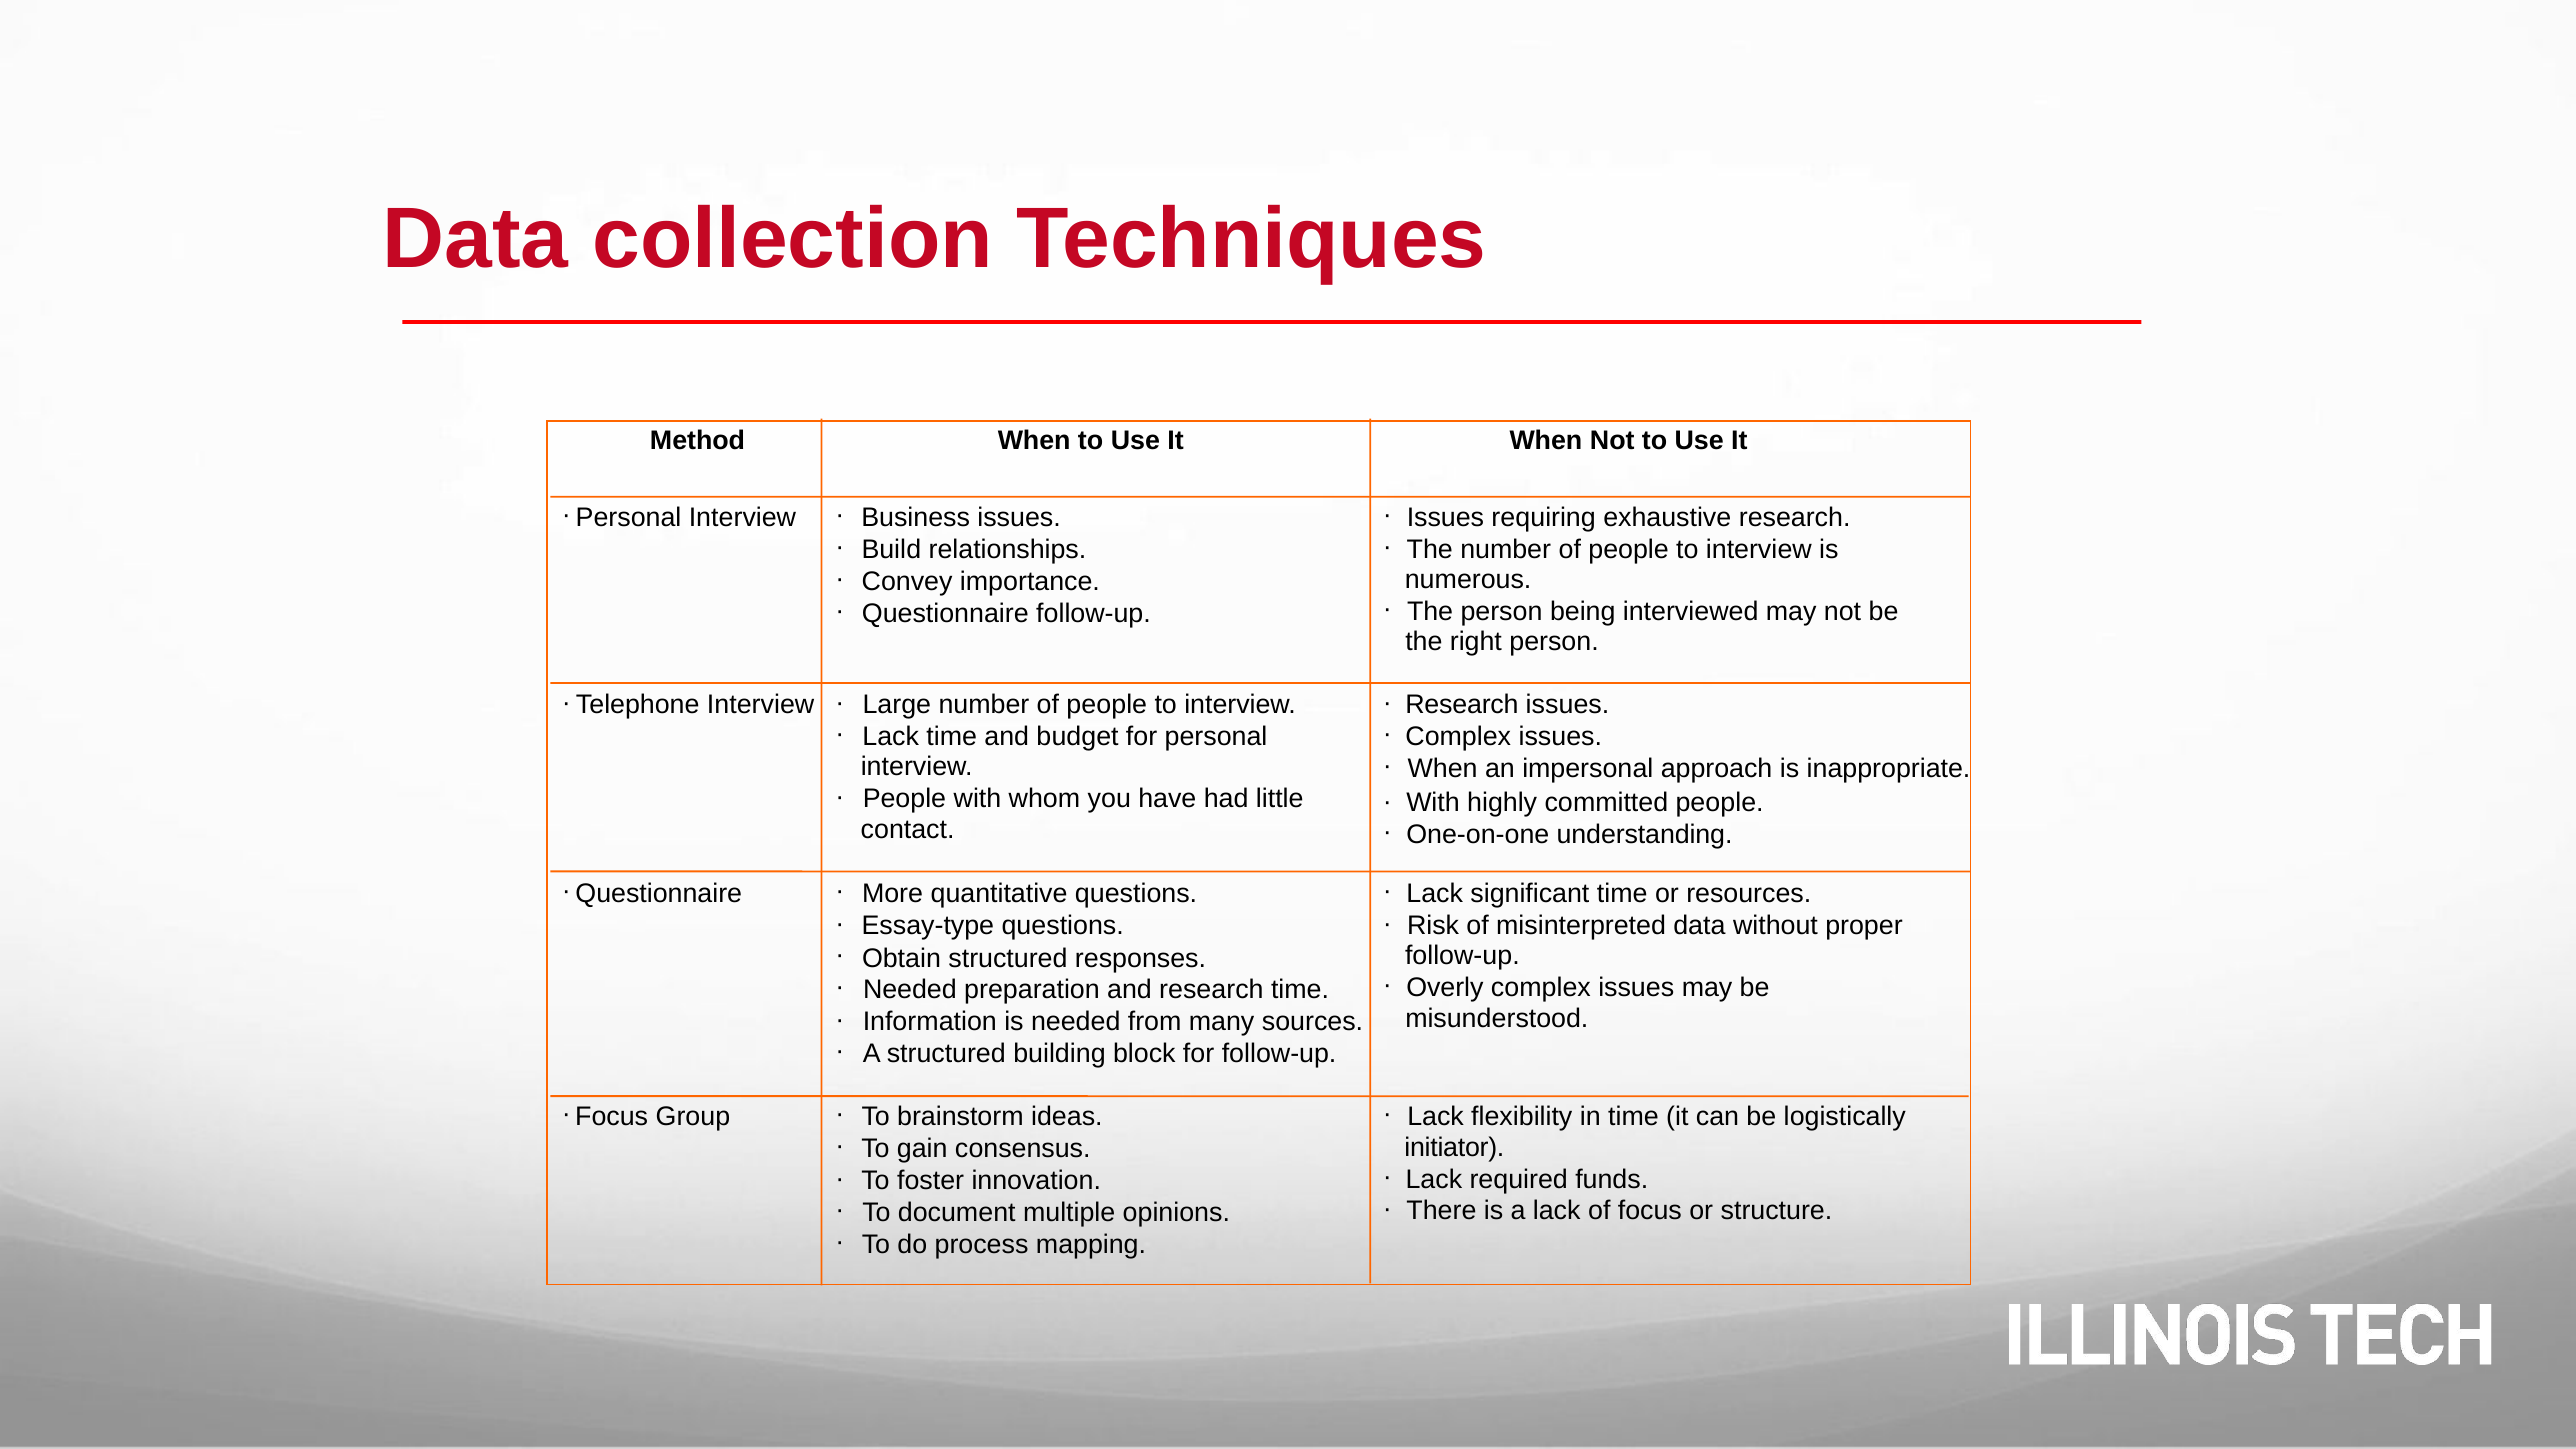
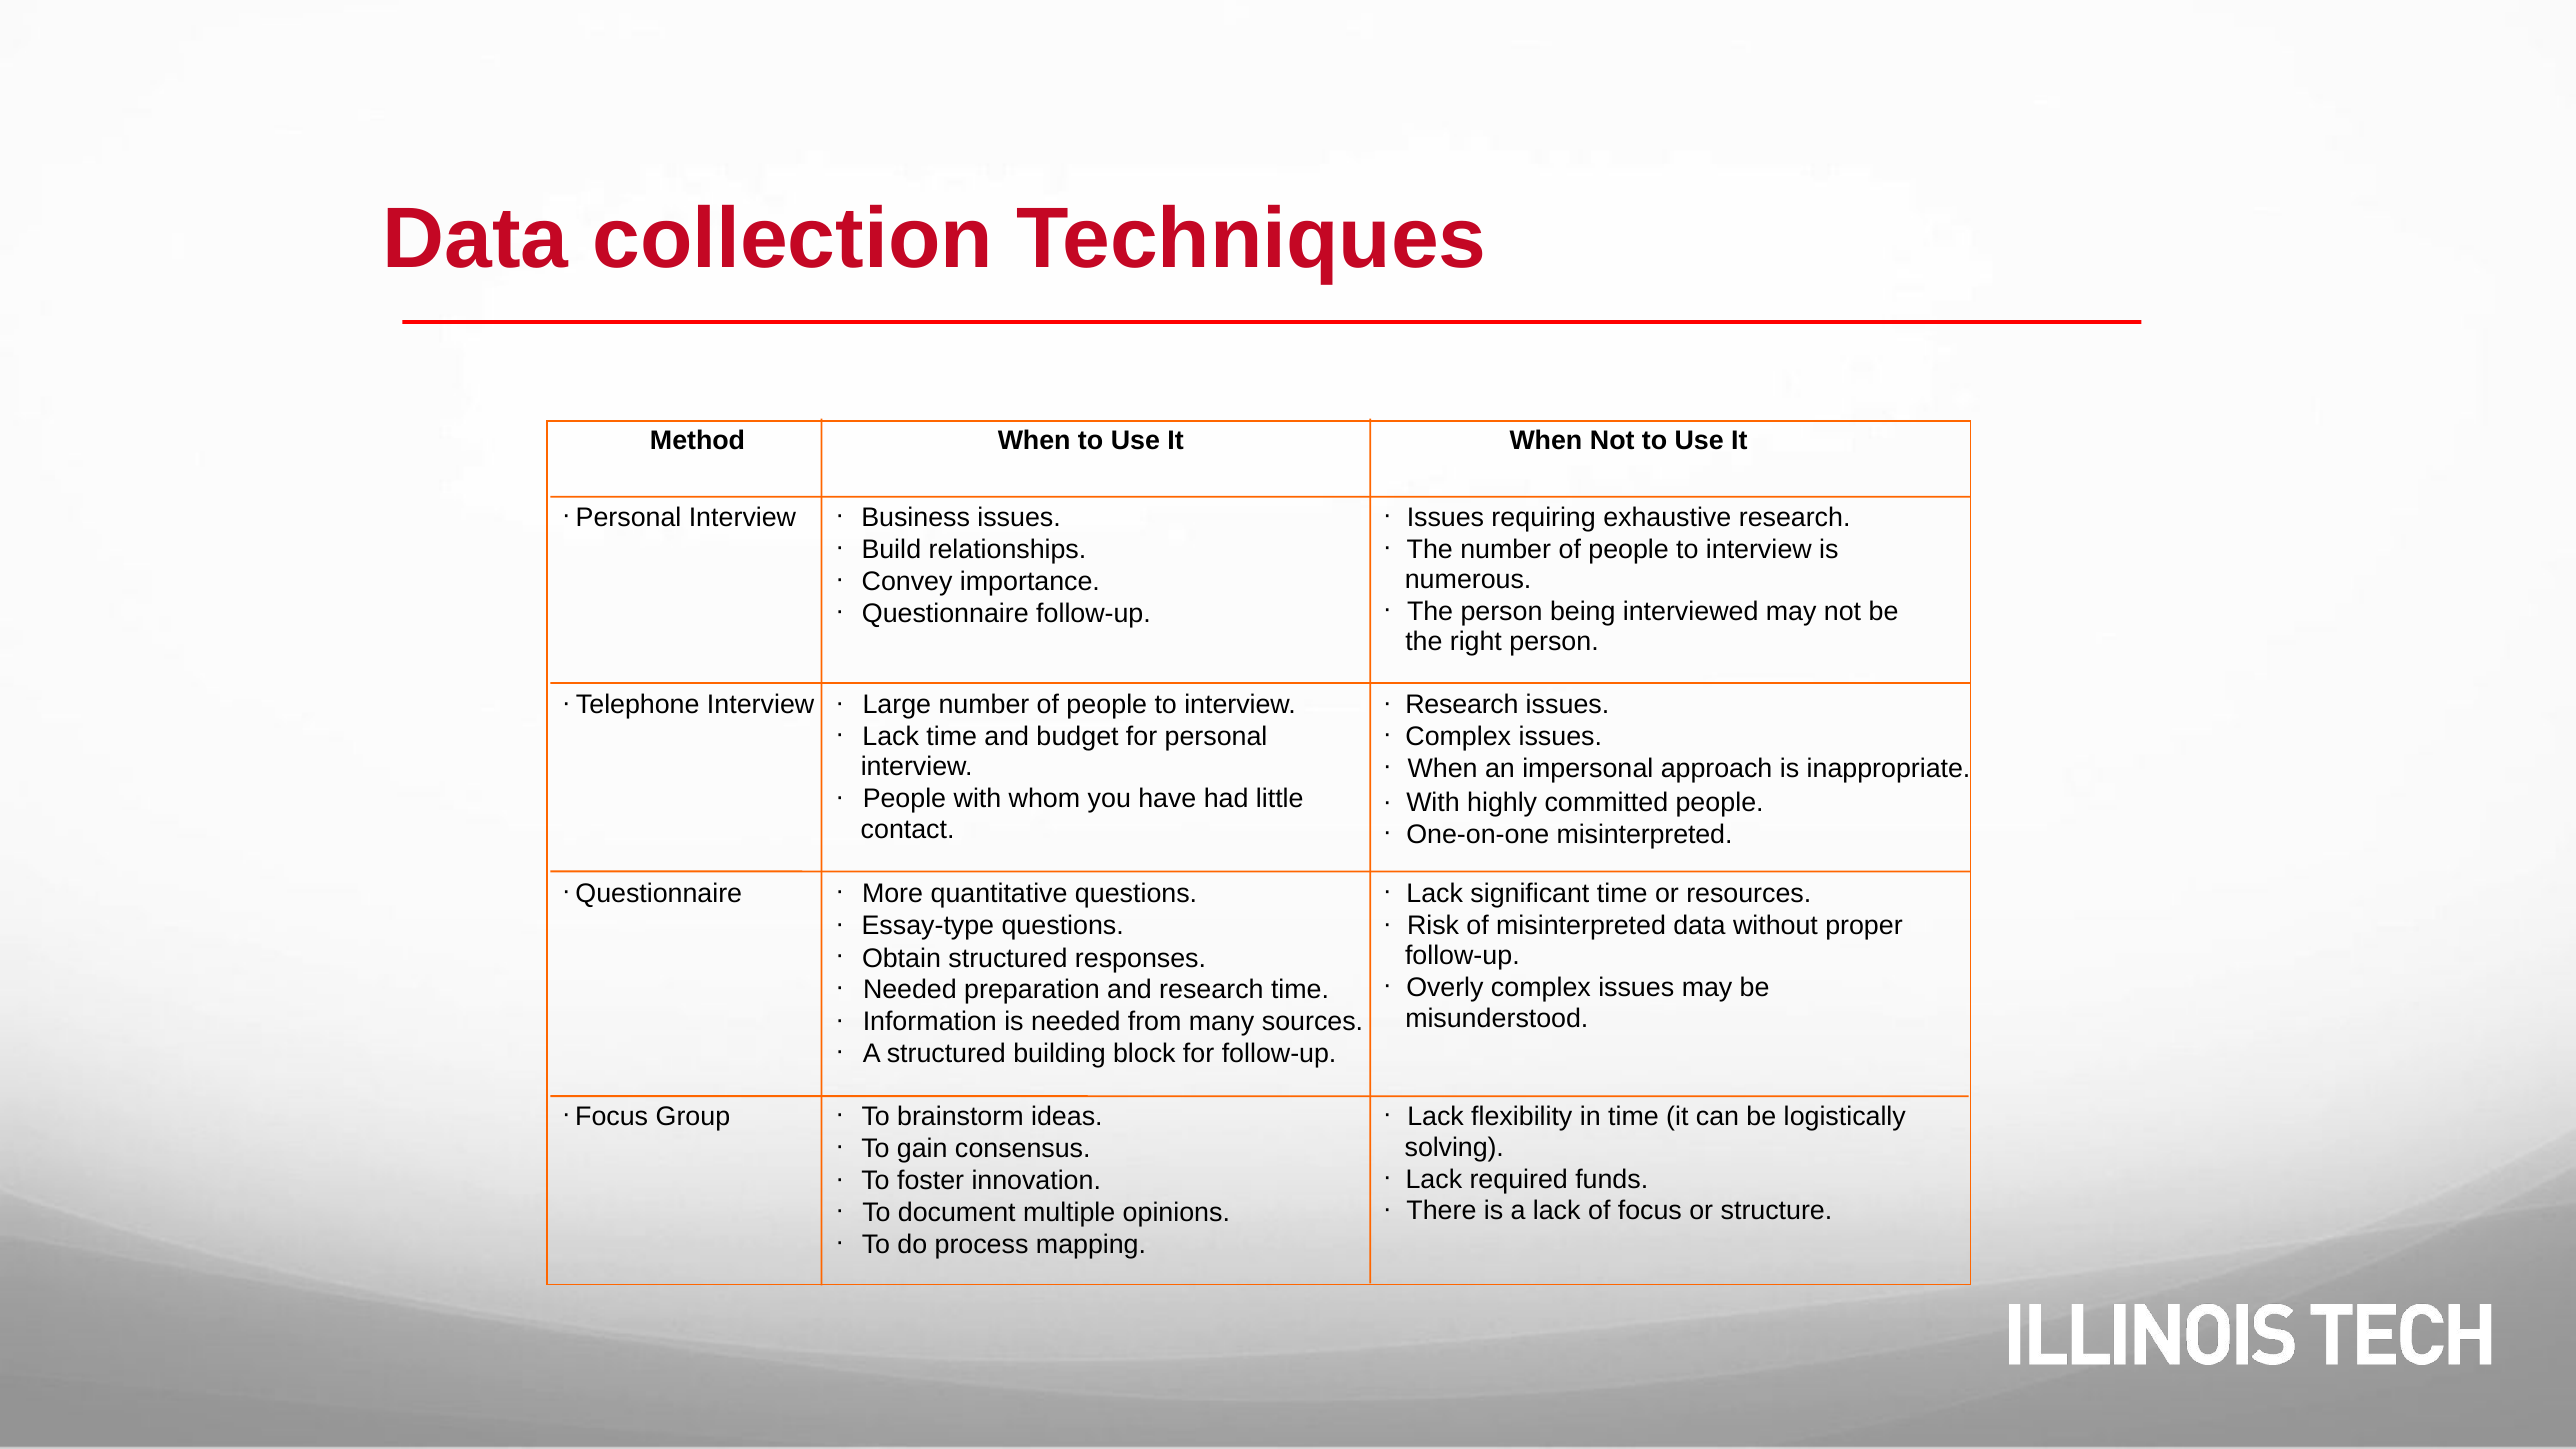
One-on-one understanding: understanding -> misinterpreted
initiator: initiator -> solving
